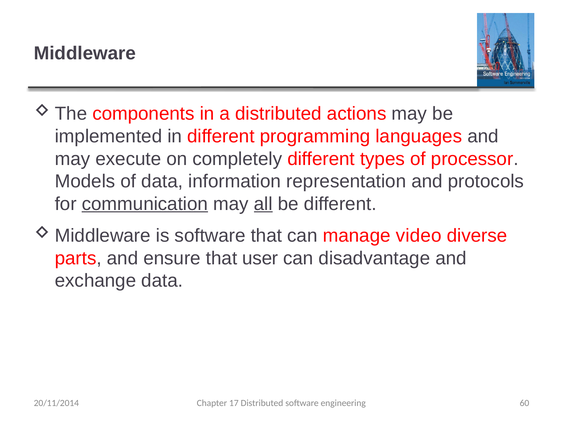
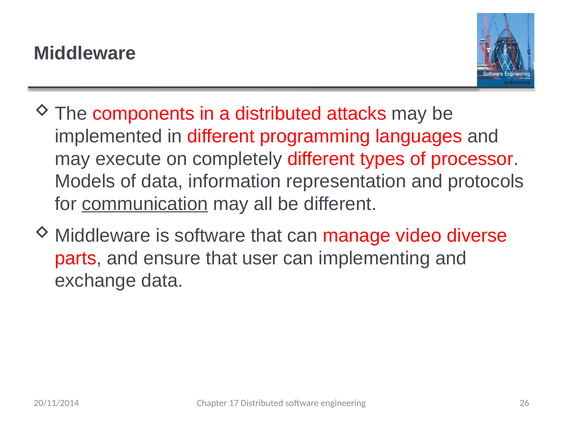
actions: actions -> attacks
all underline: present -> none
disadvantage: disadvantage -> implementing
60: 60 -> 26
